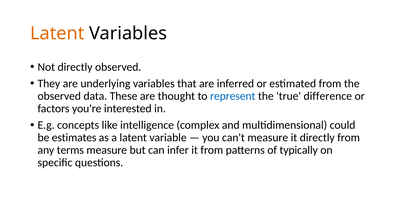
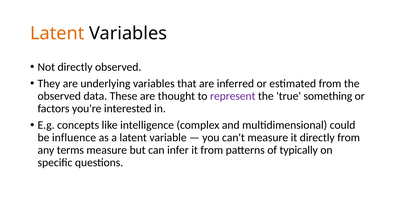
represent colour: blue -> purple
difference: difference -> something
estimates: estimates -> influence
